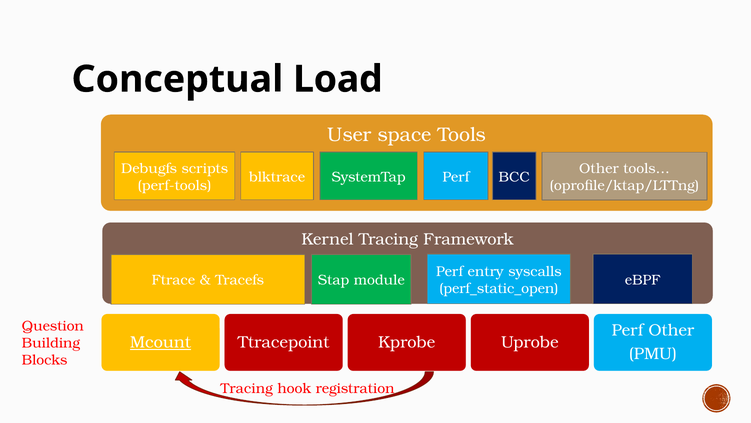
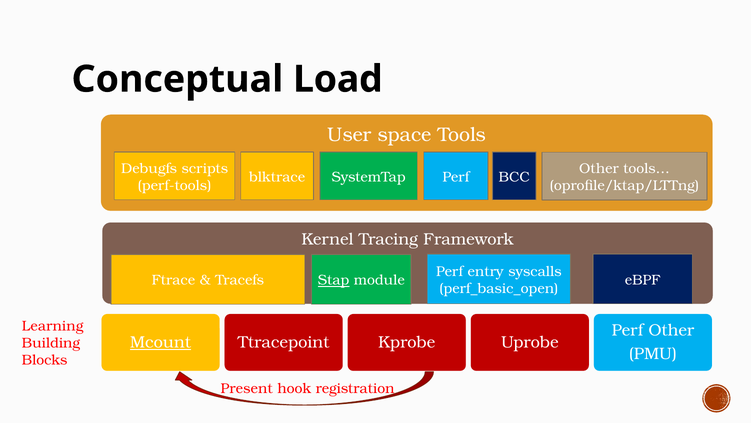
Stap underline: none -> present
perf_static_open: perf_static_open -> perf_basic_open
Question: Question -> Learning
Tracing at (247, 388): Tracing -> Present
